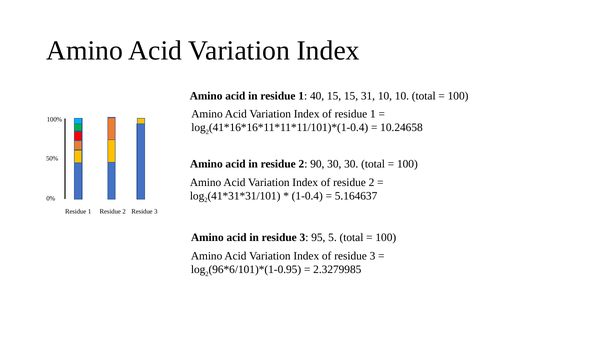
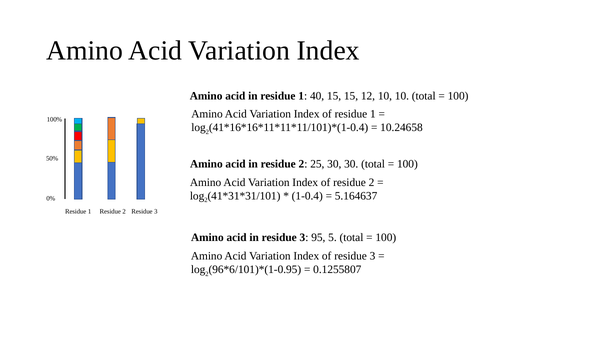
31: 31 -> 12
90: 90 -> 25
2.3279985: 2.3279985 -> 0.1255807
